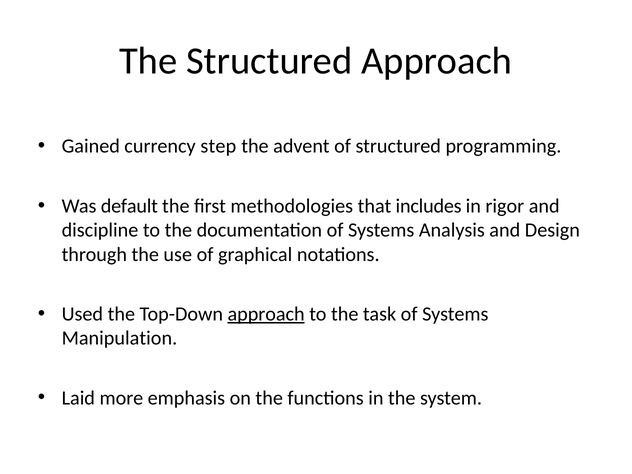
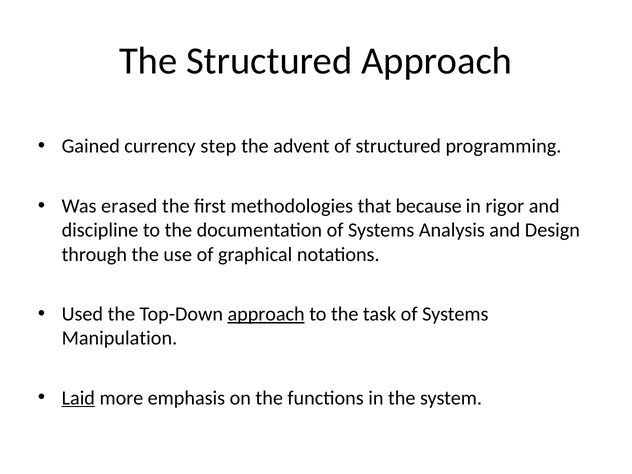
default: default -> erased
includes: includes -> because
Laid underline: none -> present
